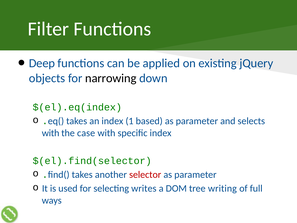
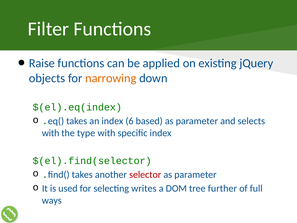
Deep: Deep -> Raise
narrowing colour: black -> orange
1: 1 -> 6
case: case -> type
writing: writing -> further
